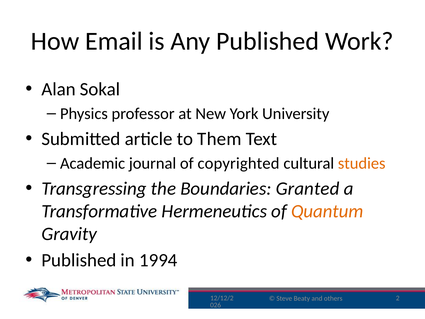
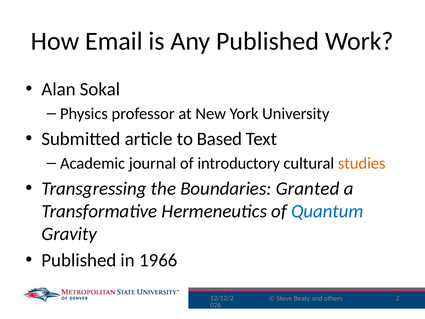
Them: Them -> Based
copyrighted: copyrighted -> introductory
Quantum colour: orange -> blue
1994: 1994 -> 1966
